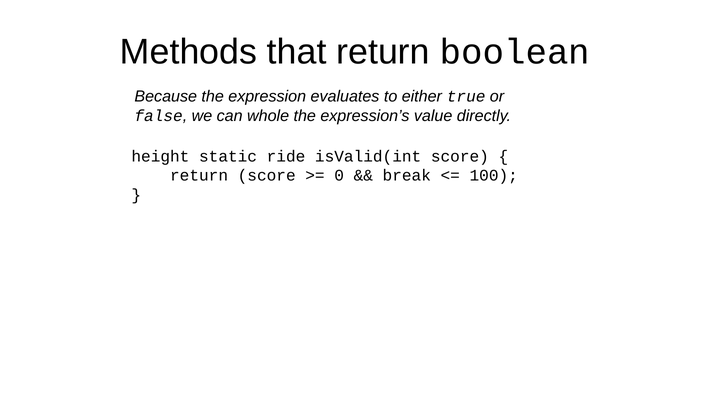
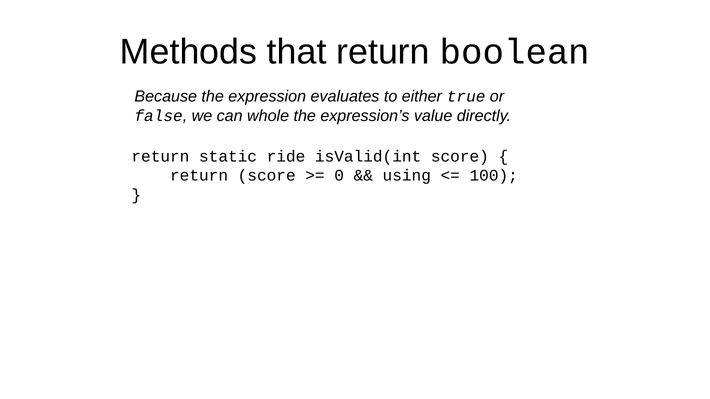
height at (160, 156): height -> return
break: break -> using
